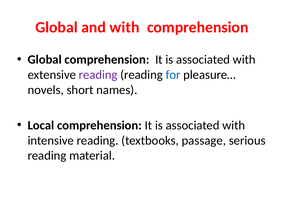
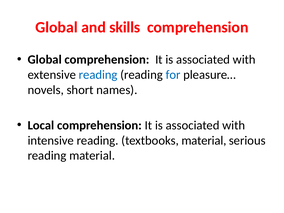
and with: with -> skills
reading at (98, 75) colour: purple -> blue
textbooks passage: passage -> material
